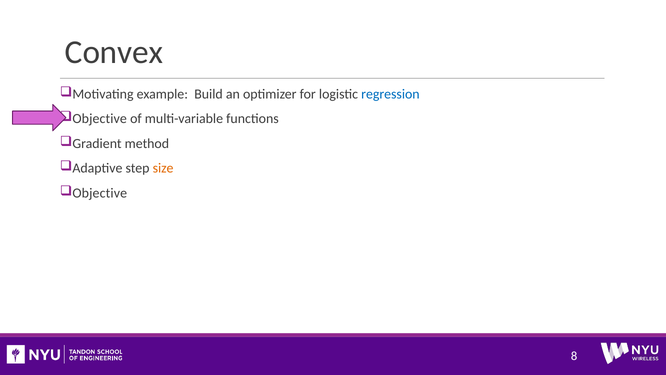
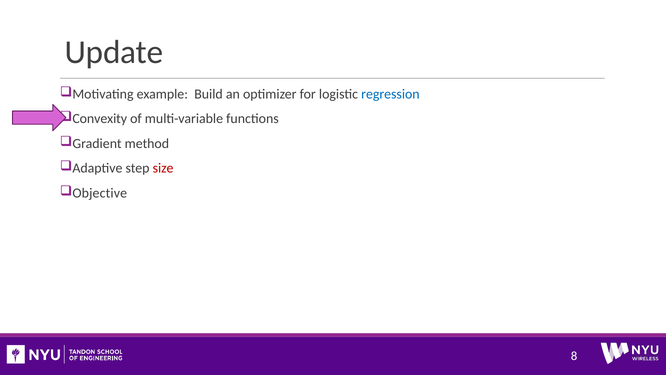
Convex: Convex -> Update
Objective at (100, 119): Objective -> Convexity
size colour: orange -> red
